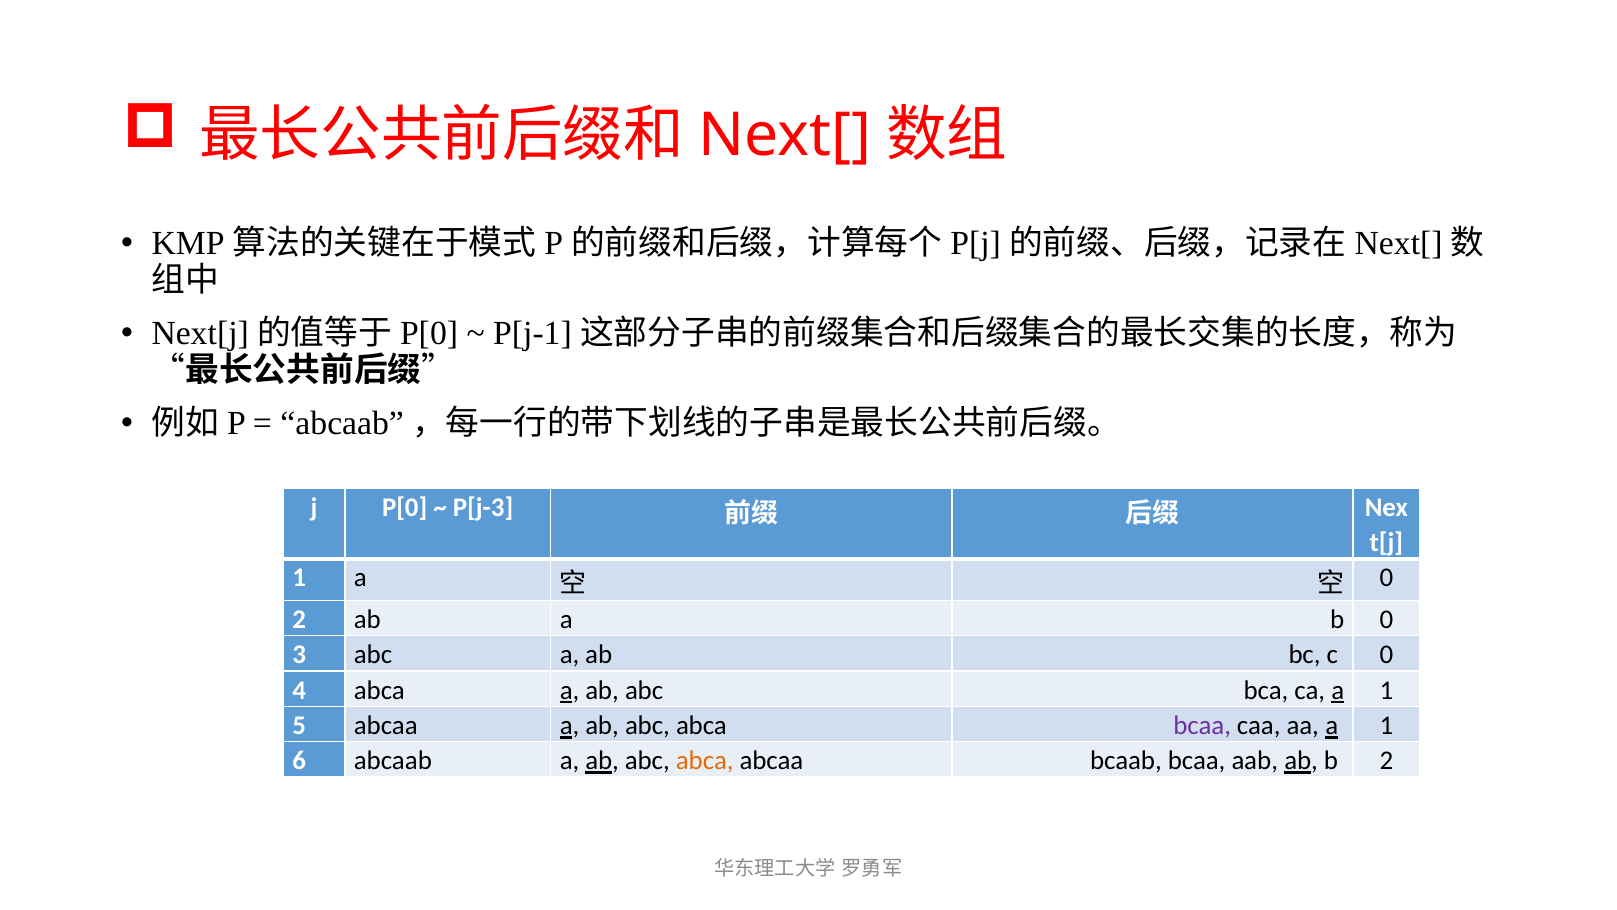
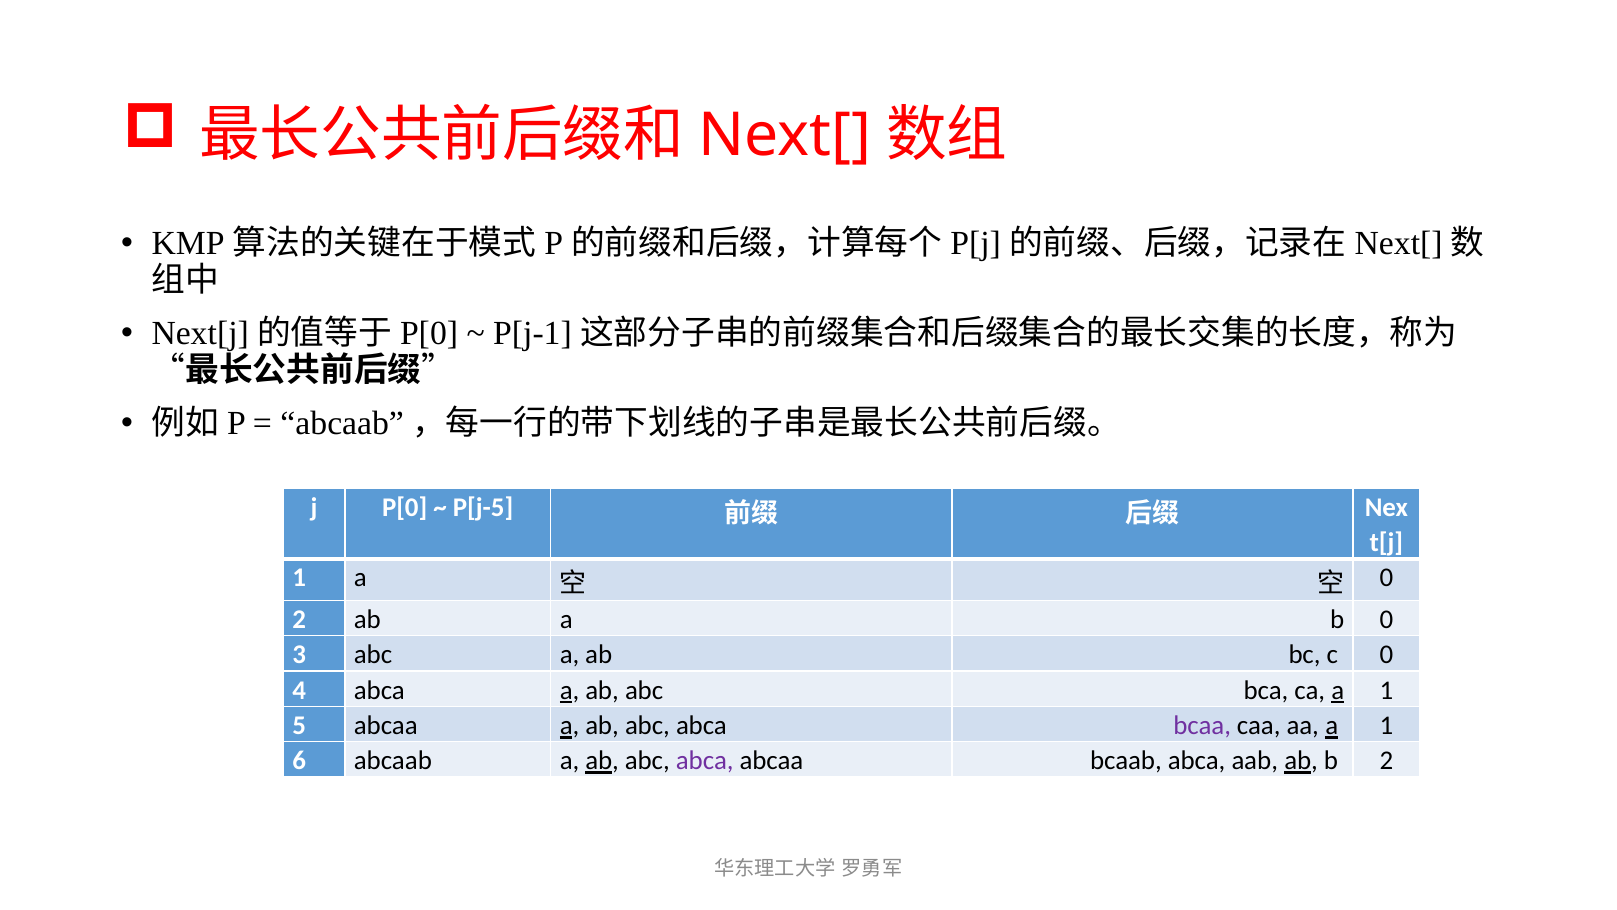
P[j-3: P[j-3 -> P[j-5
abca at (705, 760) colour: orange -> purple
bcaab bcaa: bcaa -> abca
